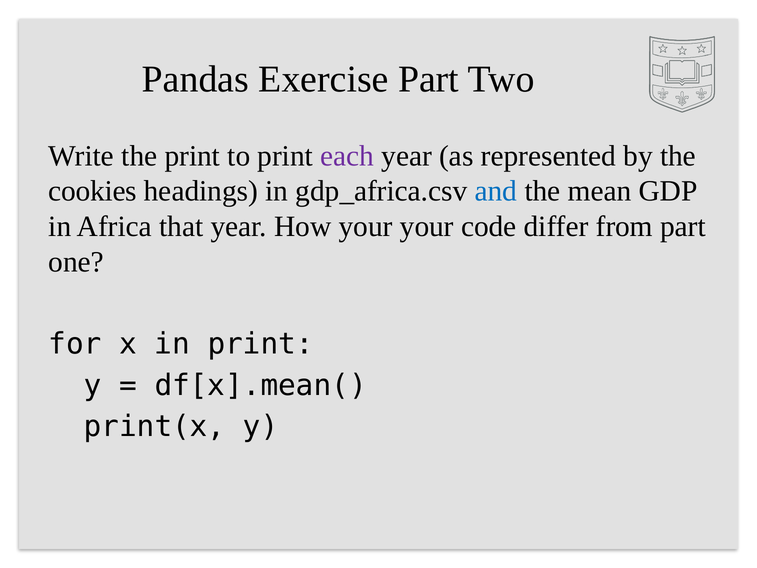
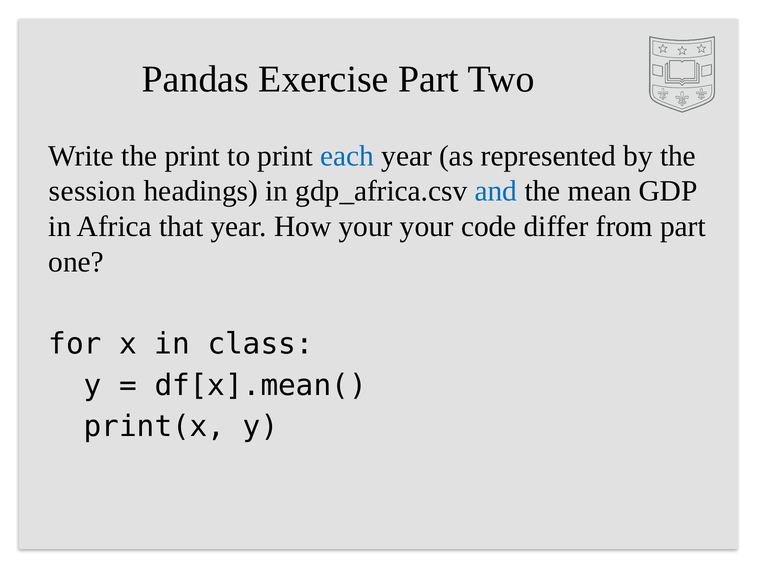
each colour: purple -> blue
cookies: cookies -> session
in print: print -> class
